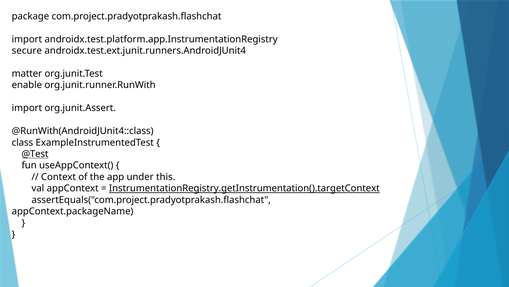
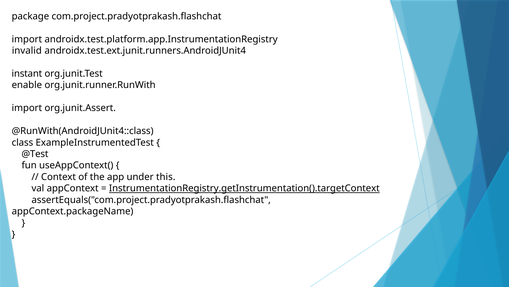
secure: secure -> invalid
matter: matter -> instant
@Test underline: present -> none
